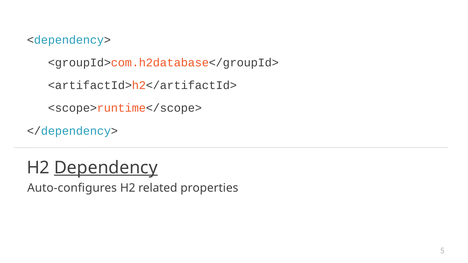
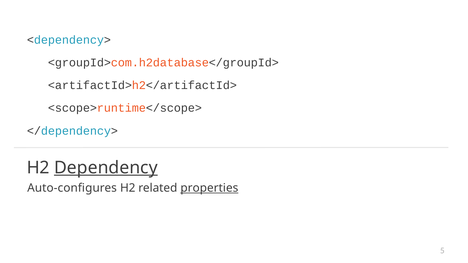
properties underline: none -> present
